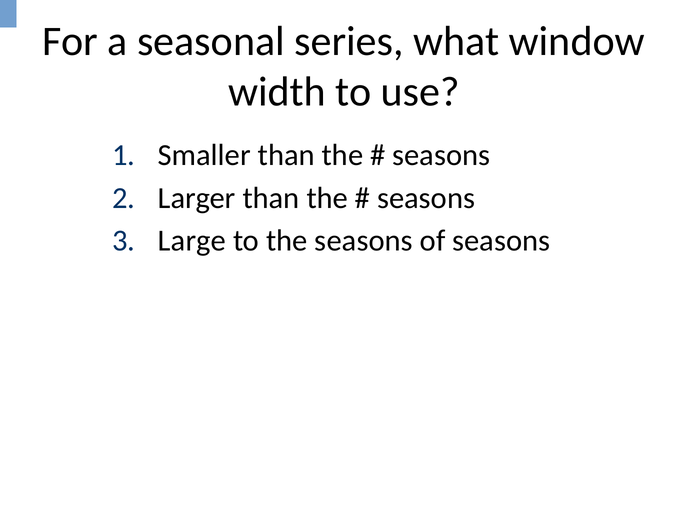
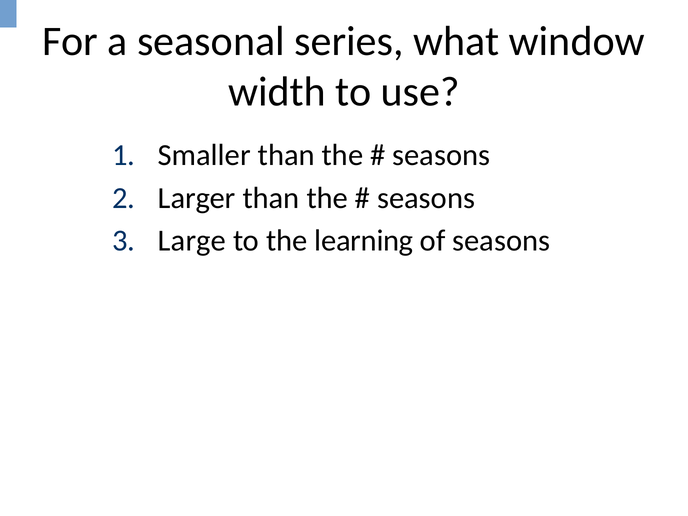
the seasons: seasons -> learning
